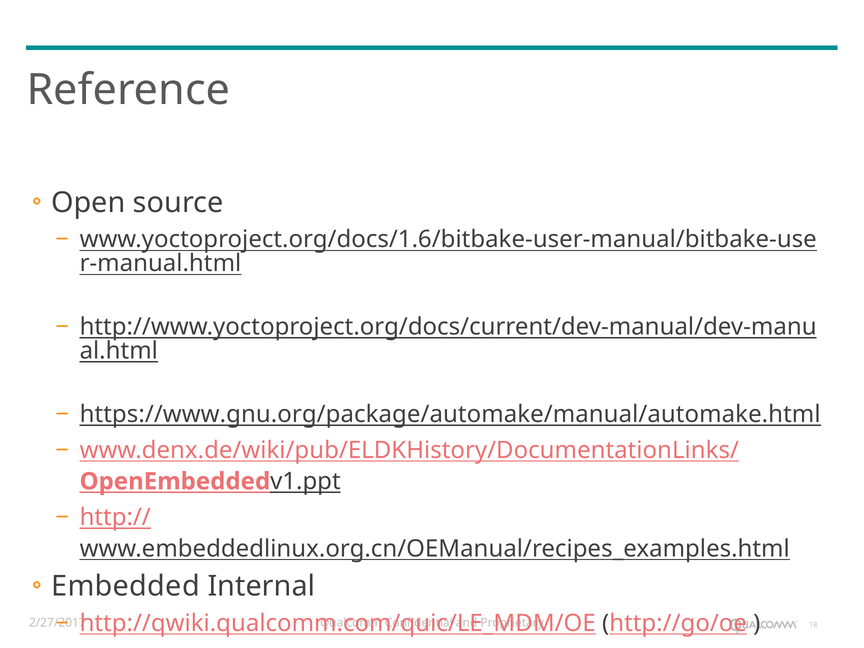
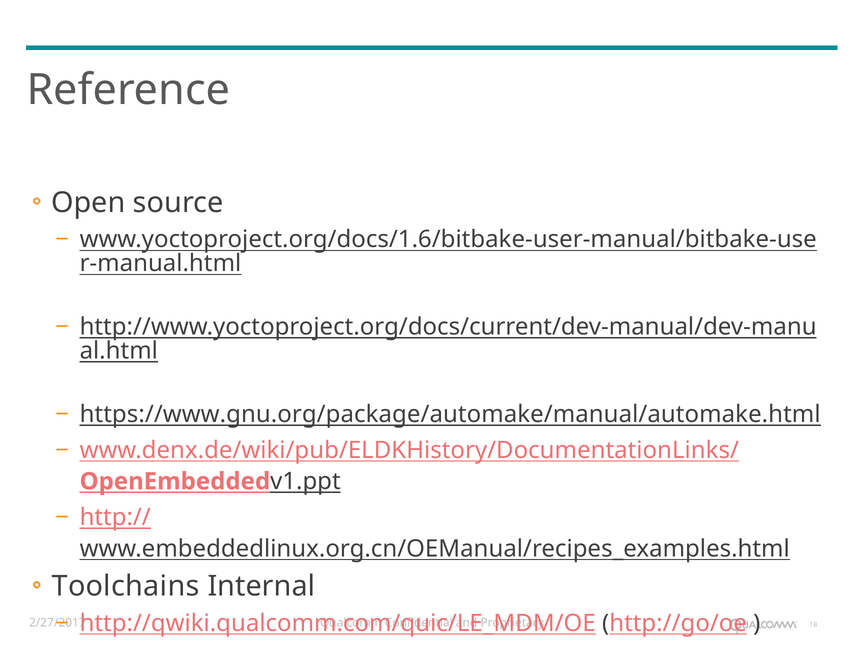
Embedded: Embedded -> Toolchains
